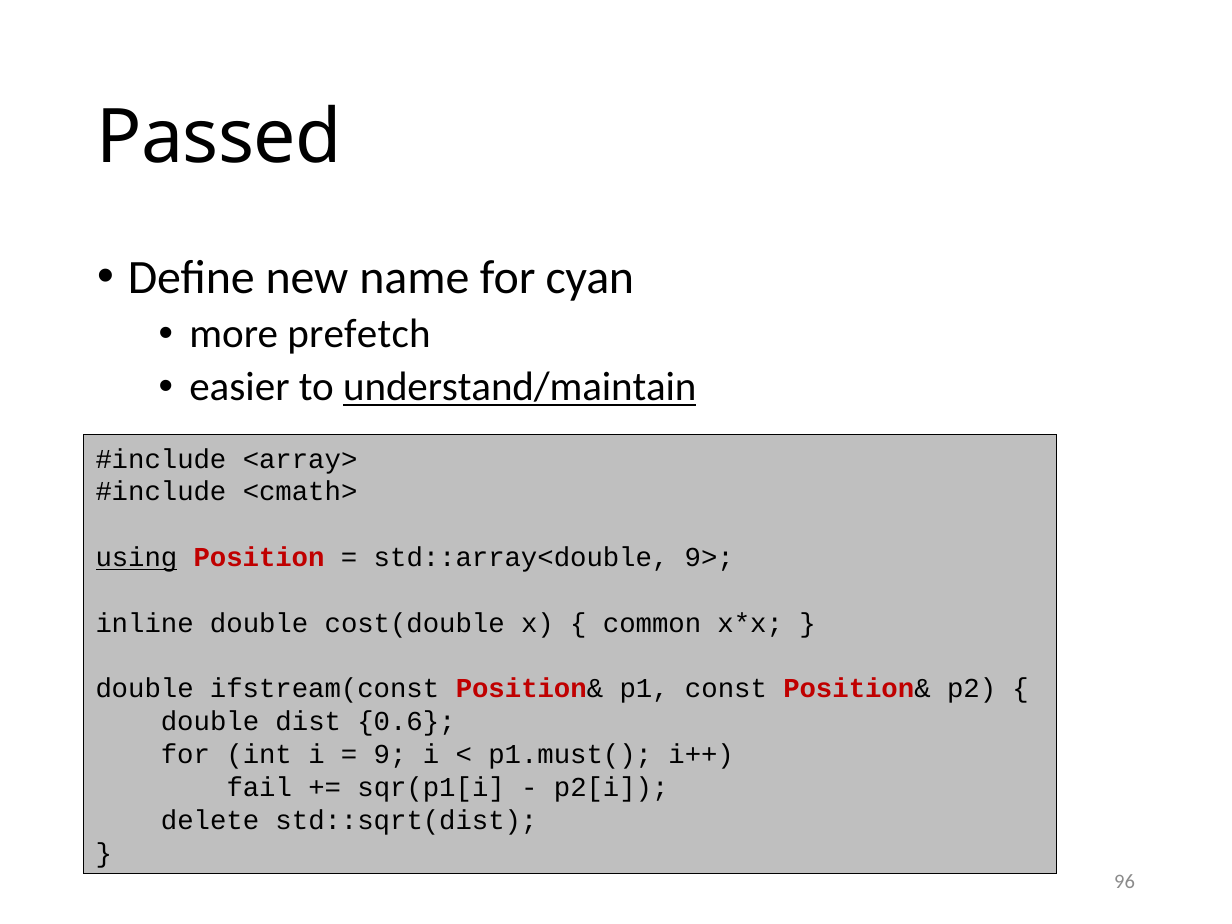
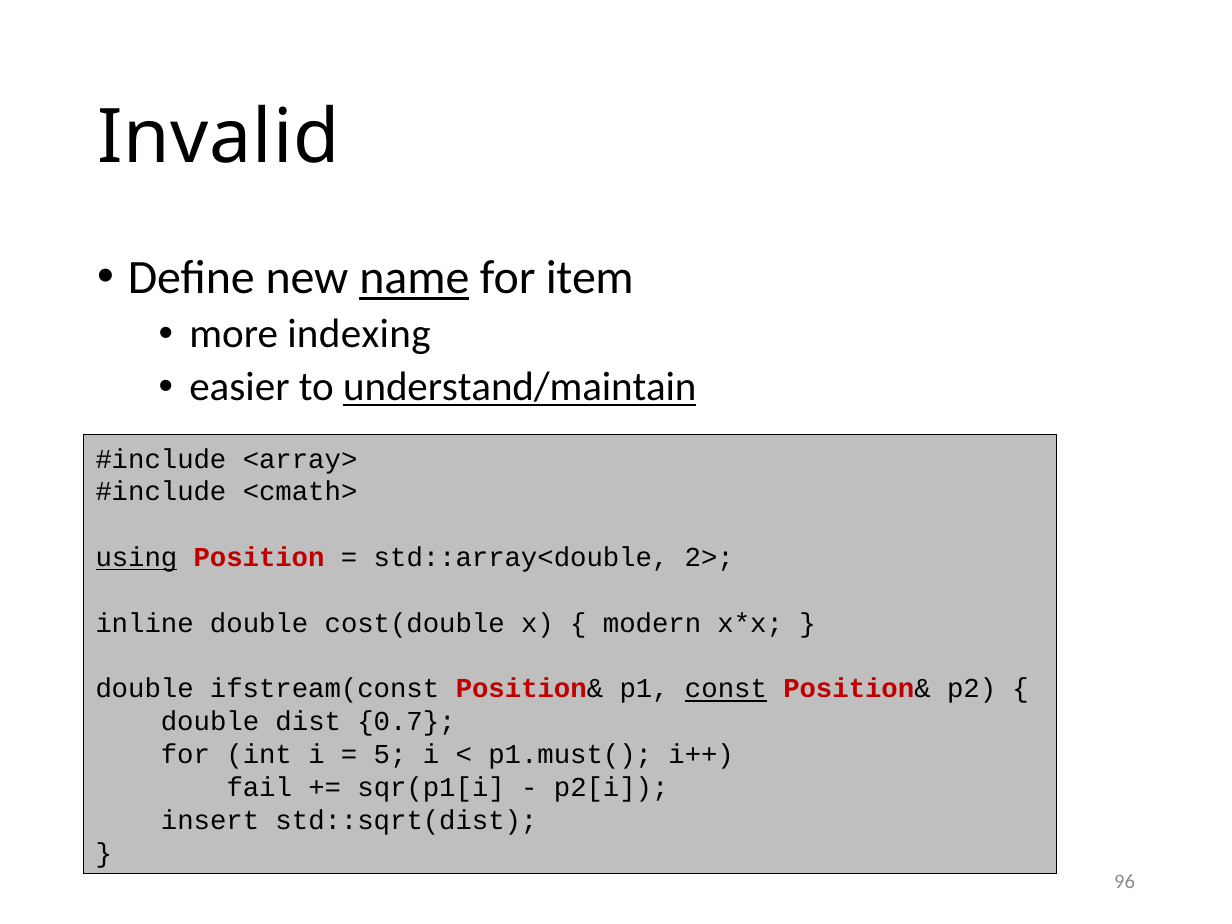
Passed: Passed -> Invalid
name underline: none -> present
cyan: cyan -> item
prefetch: prefetch -> indexing
9>: 9> -> 2>
common: common -> modern
const underline: none -> present
0.6: 0.6 -> 0.7
9: 9 -> 5
delete: delete -> insert
